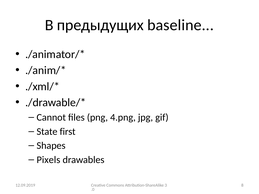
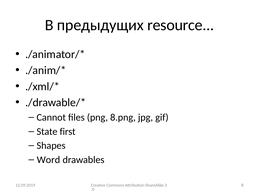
baseline: baseline -> resource
4.png: 4.png -> 8.png
Pixels: Pixels -> Word
